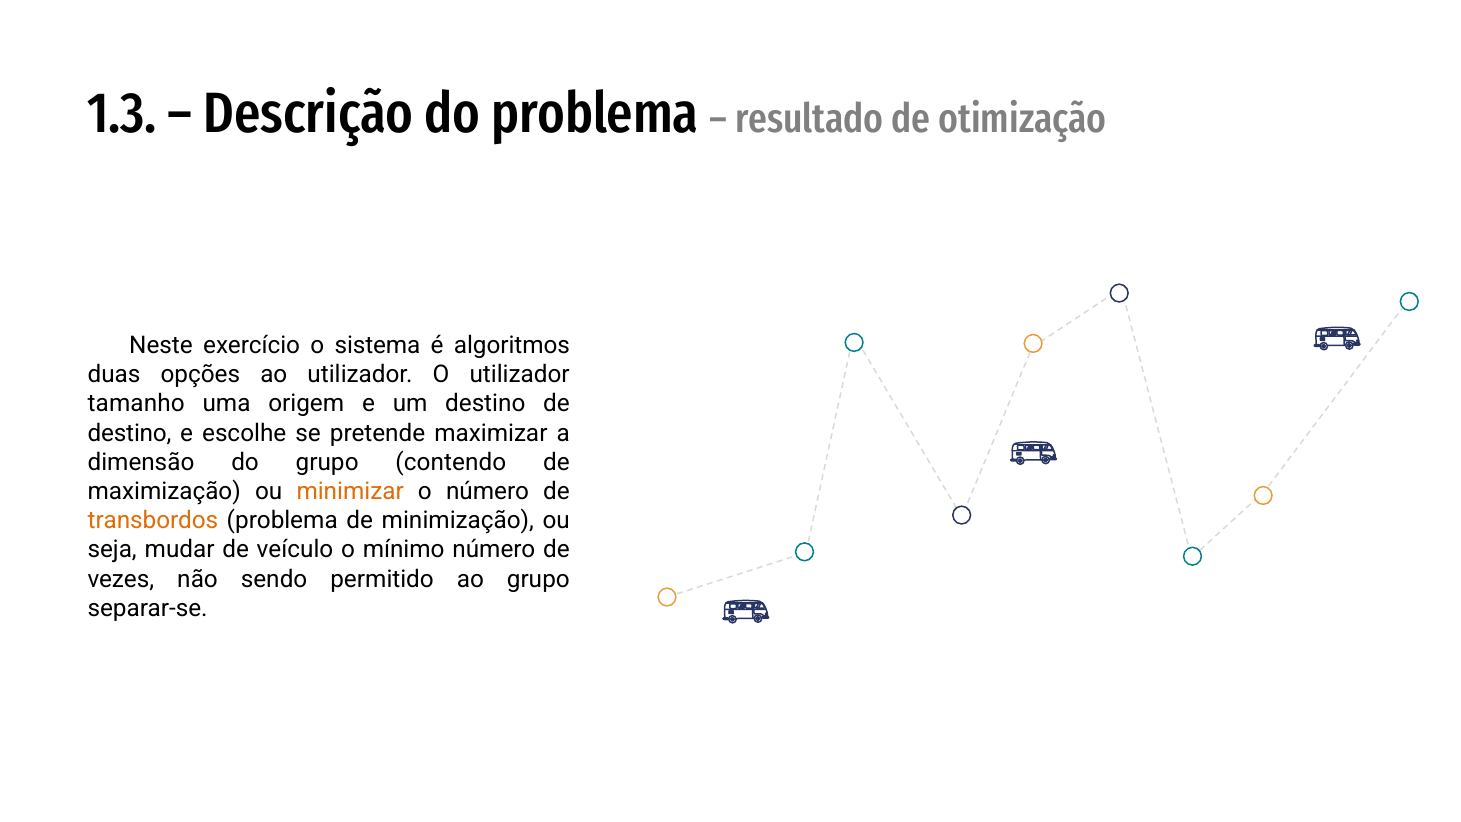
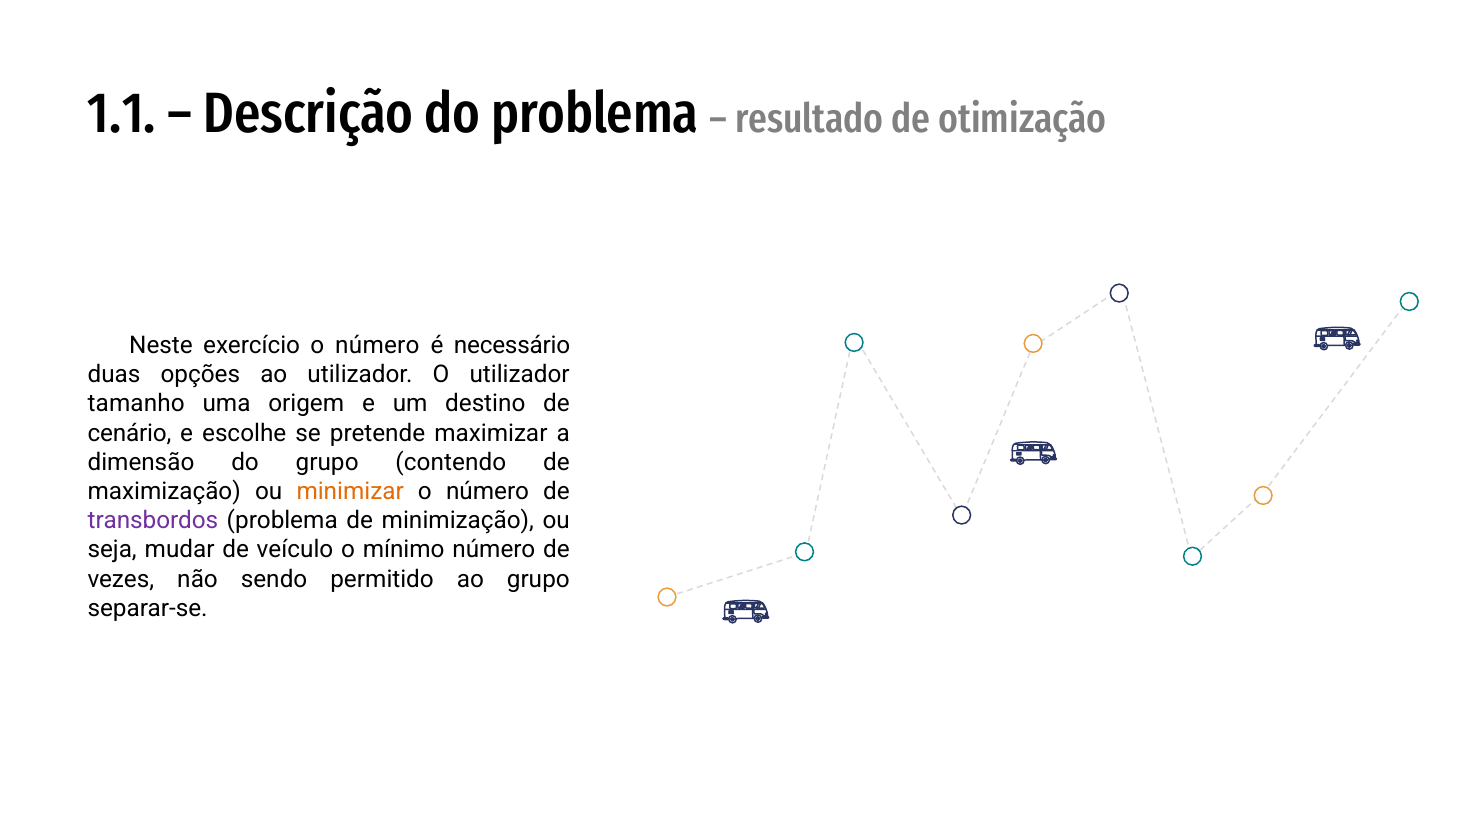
1.3: 1.3 -> 1.1
exercício o sistema: sistema -> número
algoritmos: algoritmos -> necessário
destino at (130, 433): destino -> cenário
transbordos colour: orange -> purple
